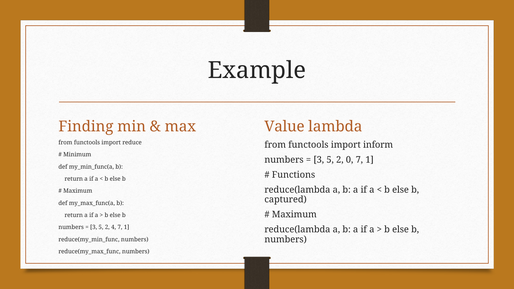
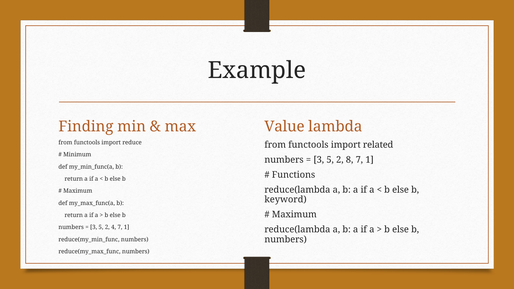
inform: inform -> related
0: 0 -> 8
captured: captured -> keyword
